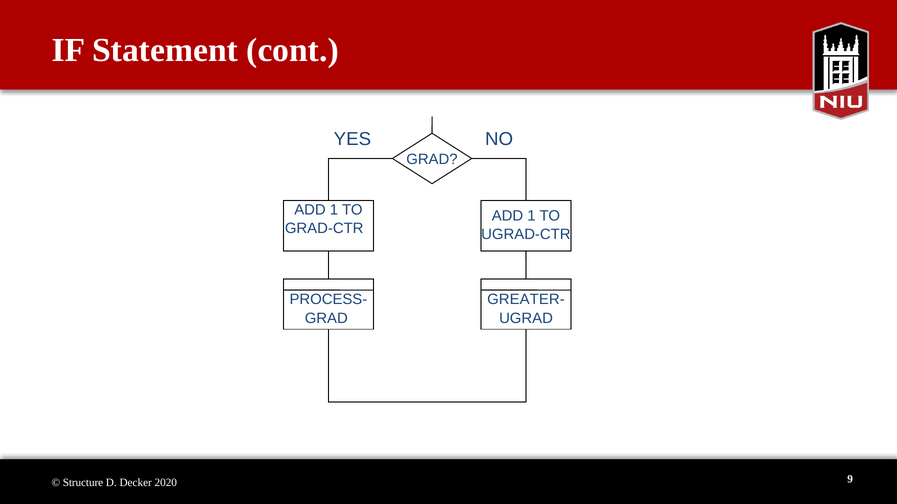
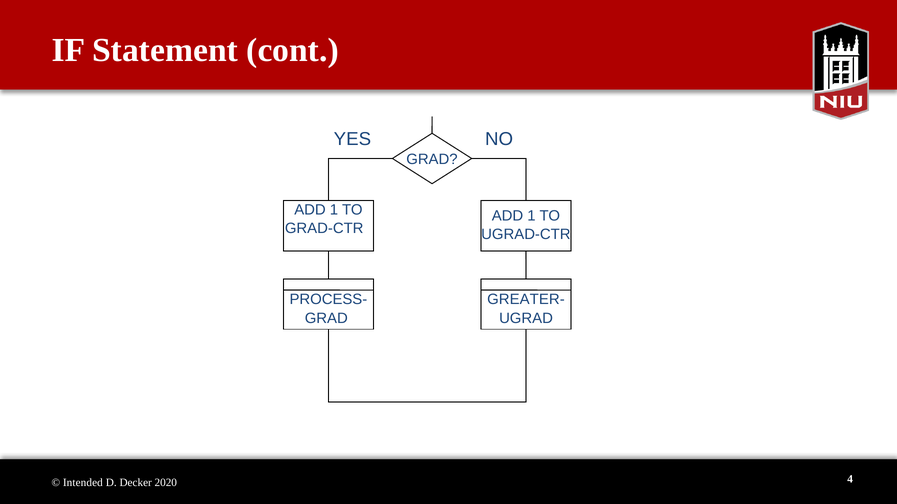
Structure: Structure -> Intended
9: 9 -> 4
